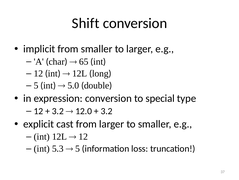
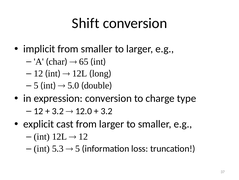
special: special -> charge
